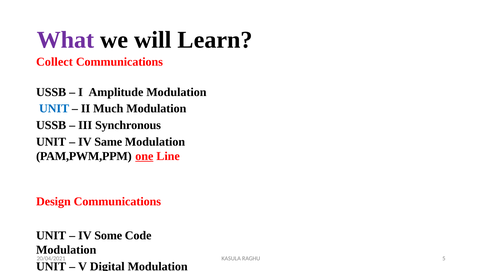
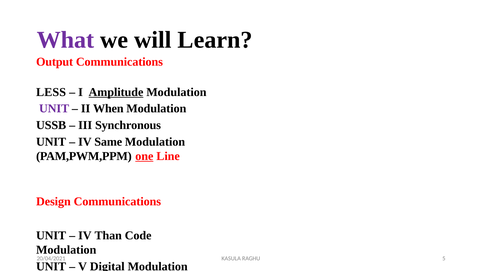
Collect: Collect -> Output
USSB at (51, 92): USSB -> LESS
Amplitude underline: none -> present
UNIT at (54, 109) colour: blue -> purple
Much: Much -> When
Some: Some -> Than
